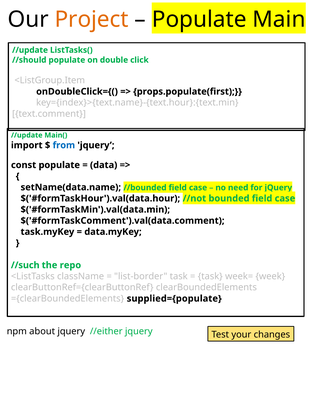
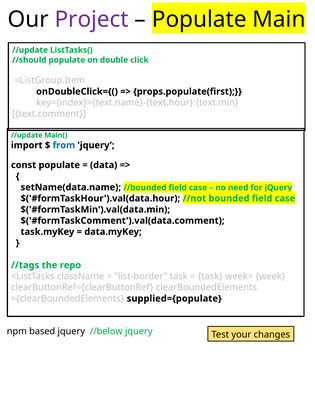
Project colour: orange -> purple
//such: //such -> //tags
about: about -> based
//either: //either -> //below
